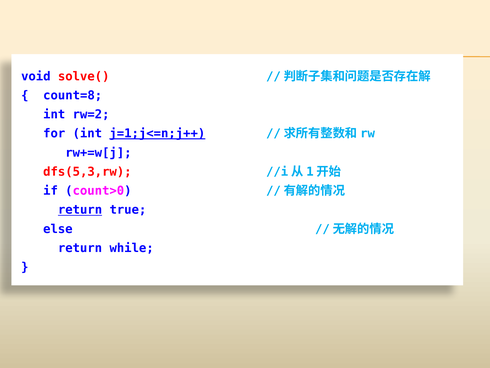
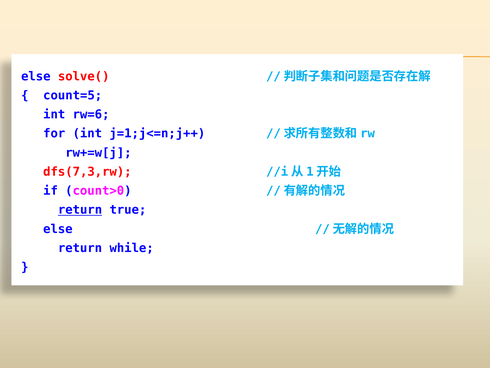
void at (36, 76): void -> else
count=8: count=8 -> count=5
rw=2: rw=2 -> rw=6
j=1;j<=n;j++ underline: present -> none
dfs(5,3,rw: dfs(5,3,rw -> dfs(7,3,rw
